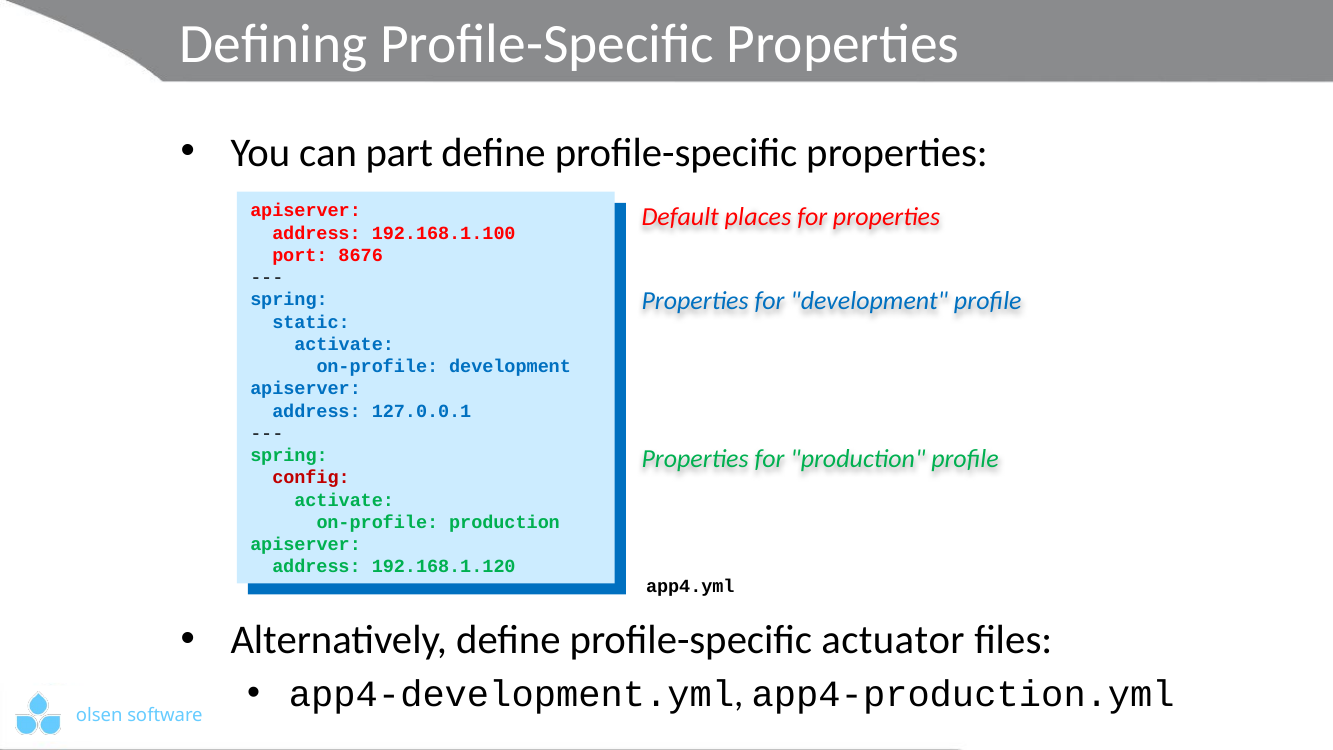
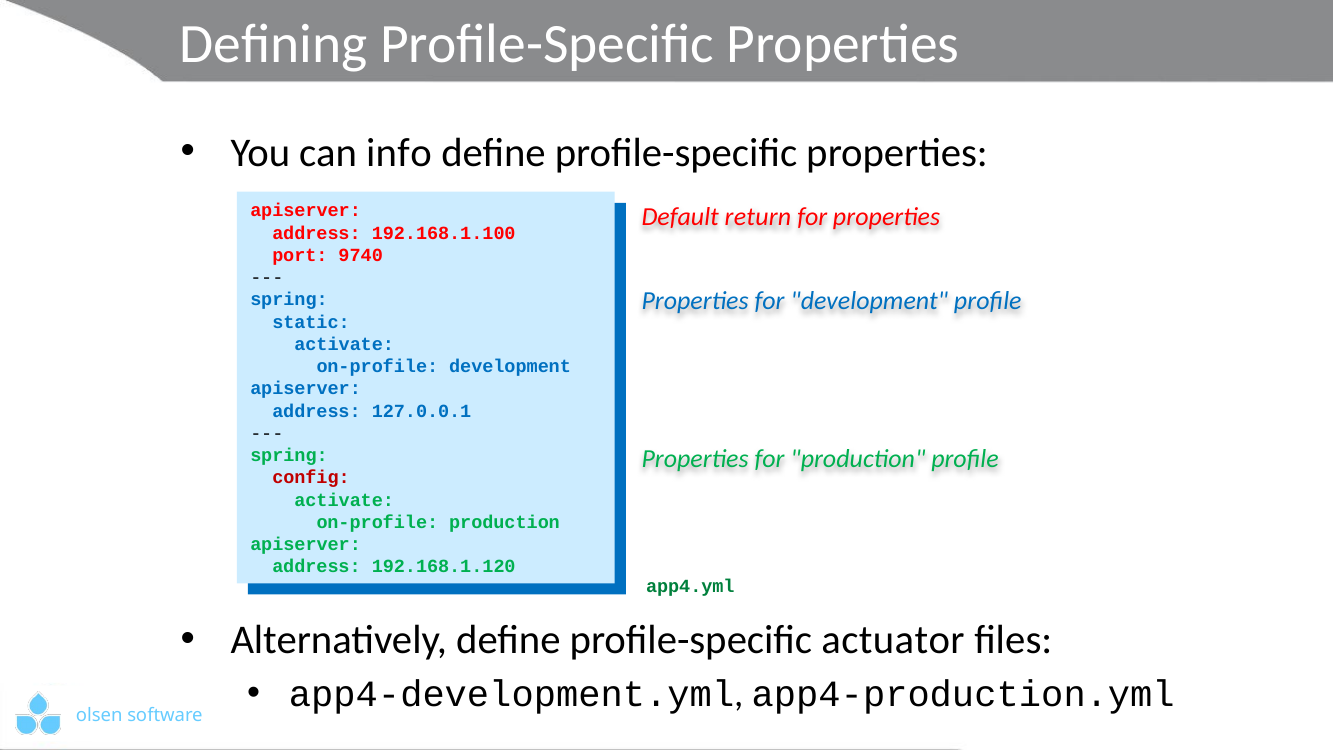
part: part -> info
places: places -> return
8676: 8676 -> 9740
app4.yml colour: black -> green
